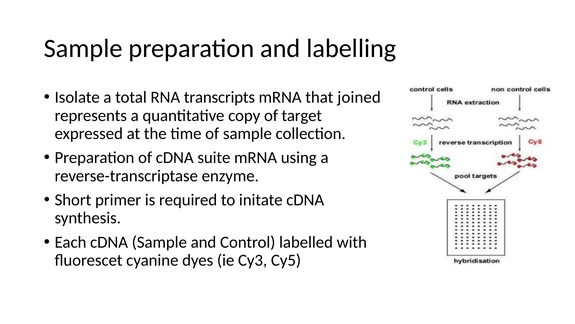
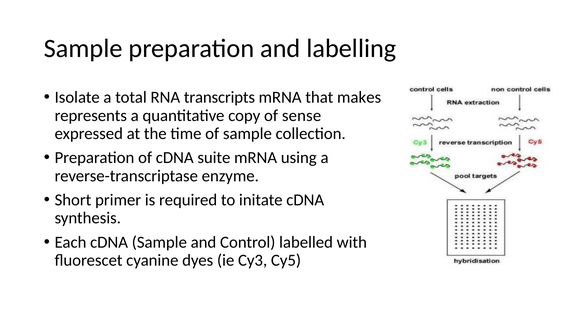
joined: joined -> makes
target: target -> sense
